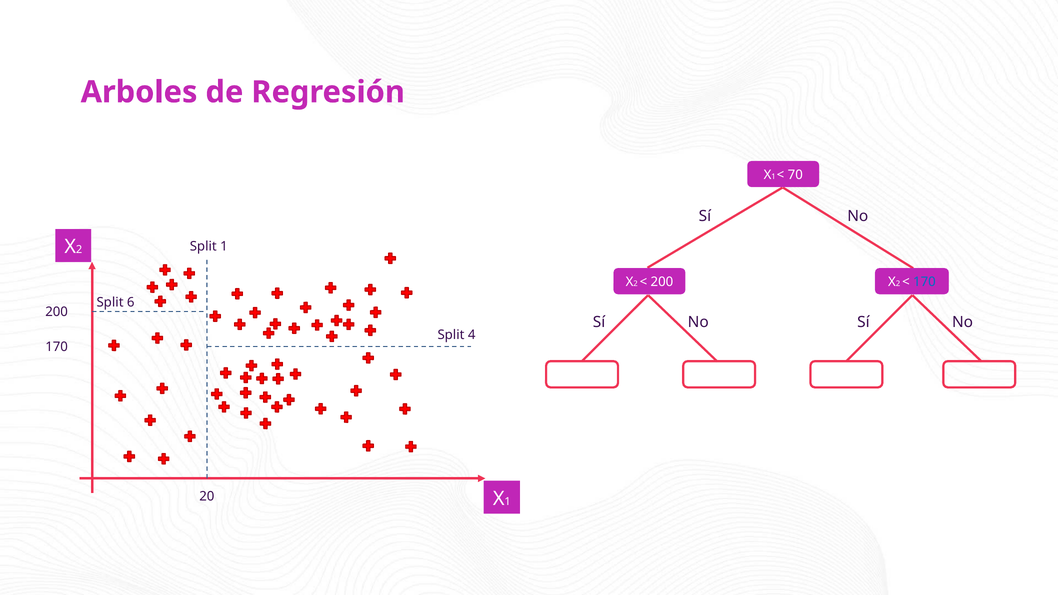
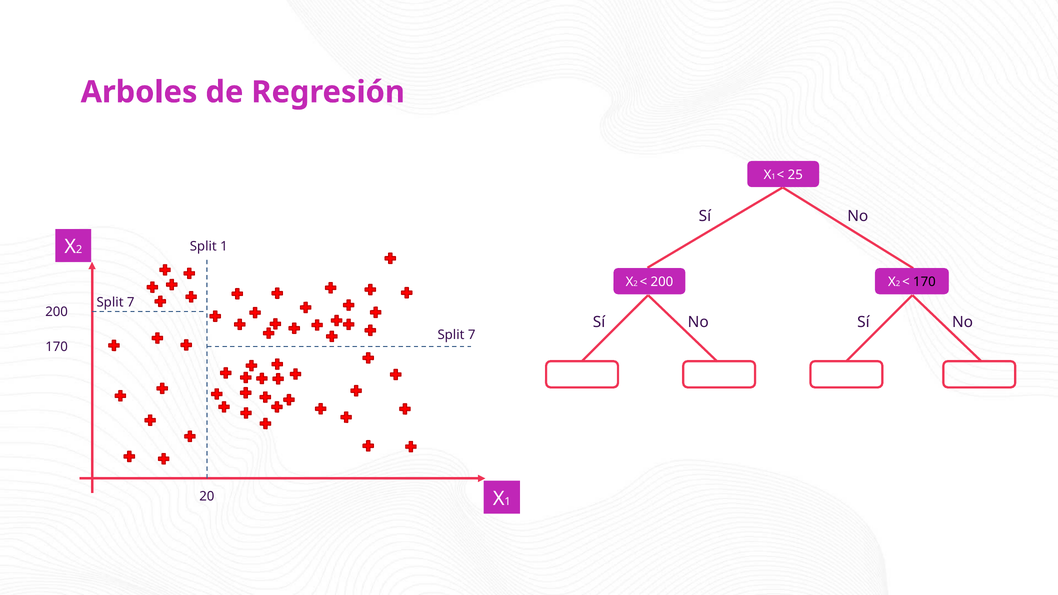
70: 70 -> 25
170 at (924, 282) colour: blue -> black
6 at (131, 303): 6 -> 7
4 at (472, 335): 4 -> 7
